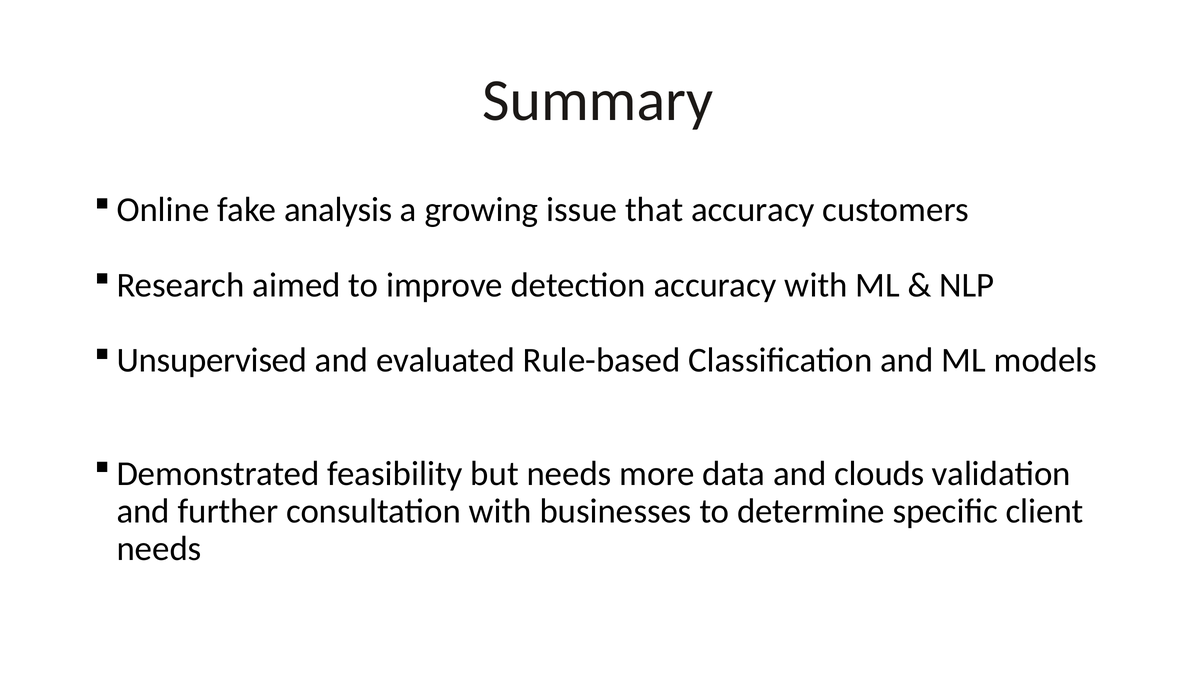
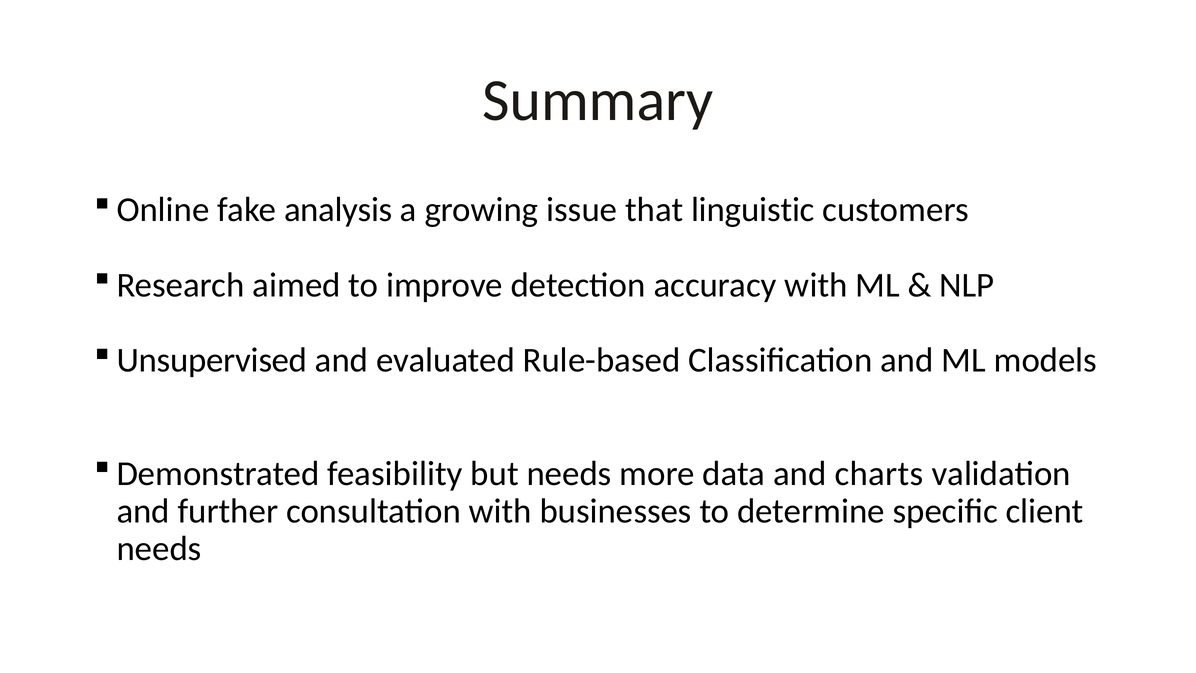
that accuracy: accuracy -> linguistic
clouds: clouds -> charts
